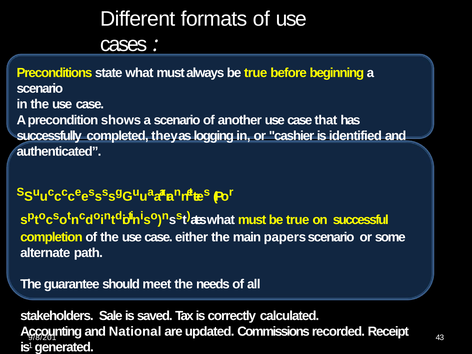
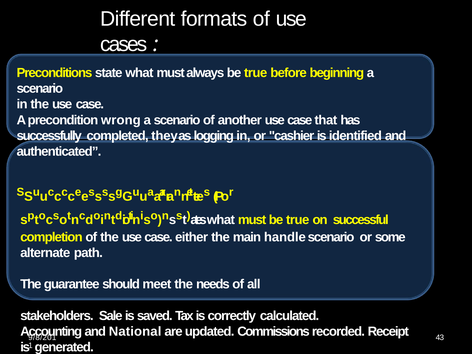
shows: shows -> wrong
papers: papers -> handle
